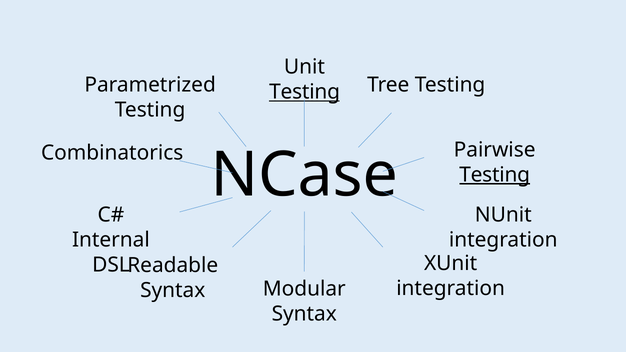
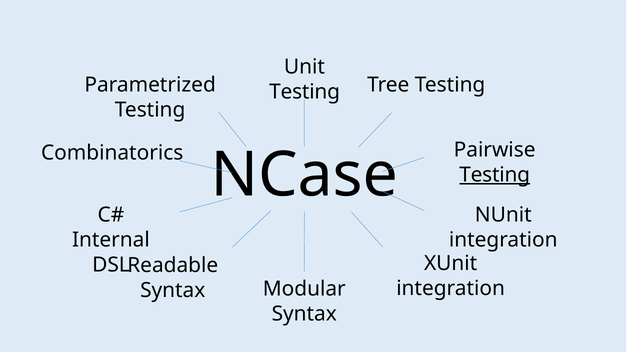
Testing at (305, 92) underline: present -> none
